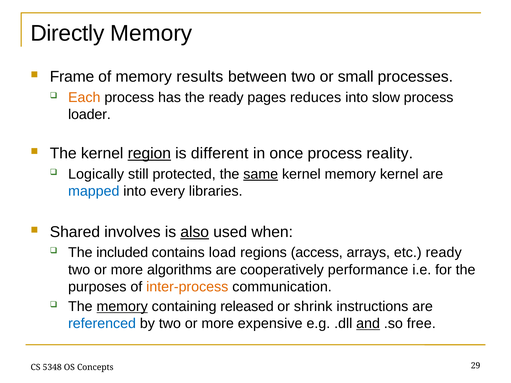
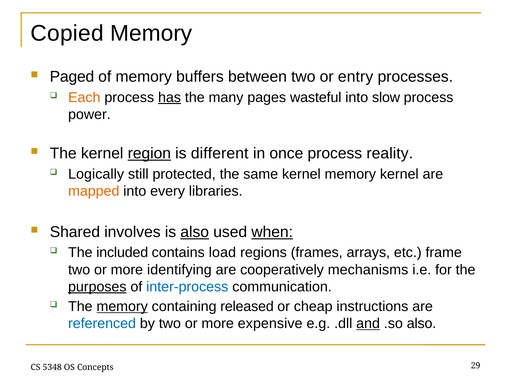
Directly: Directly -> Copied
Frame: Frame -> Paged
results: results -> buffers
small: small -> entry
has underline: none -> present
the ready: ready -> many
reduces: reduces -> wasteful
loader: loader -> power
same underline: present -> none
mapped colour: blue -> orange
when underline: none -> present
access: access -> frames
etc ready: ready -> frame
algorithms: algorithms -> identifying
performance: performance -> mechanisms
purposes underline: none -> present
inter-process colour: orange -> blue
shrink: shrink -> cheap
.so free: free -> also
